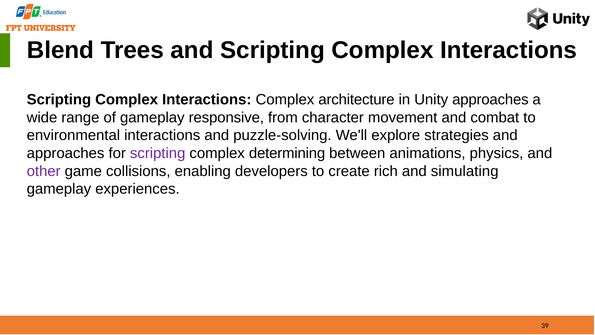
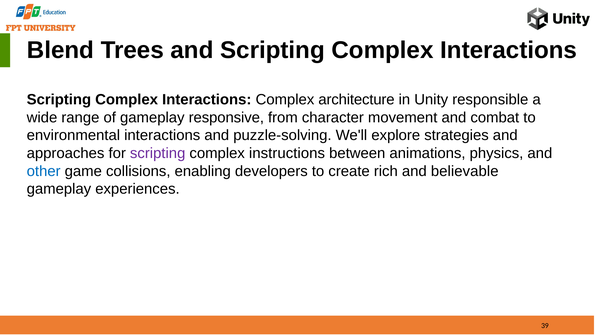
Unity approaches: approaches -> responsible
determining: determining -> instructions
other colour: purple -> blue
simulating: simulating -> believable
